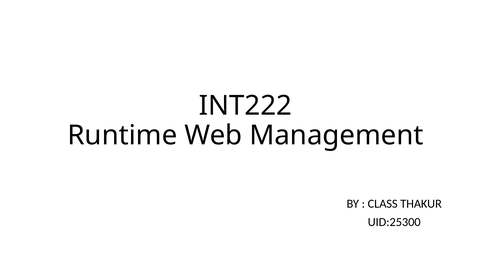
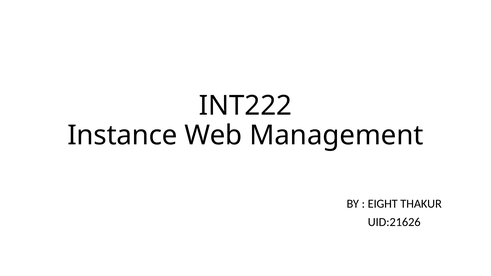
Runtime: Runtime -> Instance
CLASS: CLASS -> EIGHT
UID:25300: UID:25300 -> UID:21626
